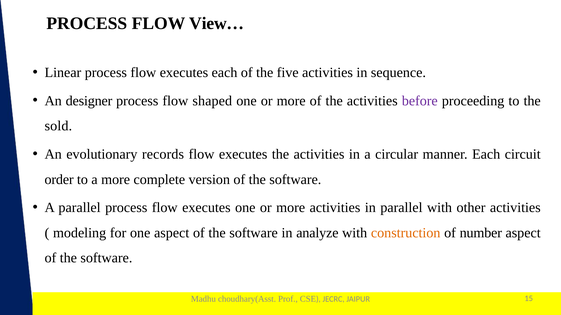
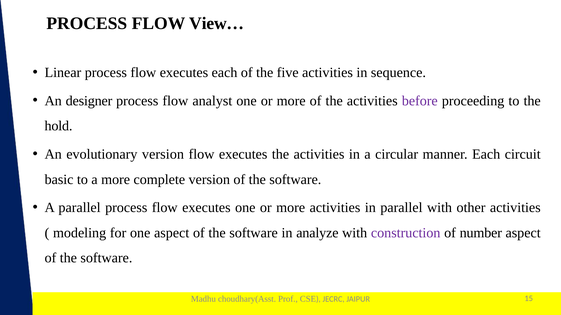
shaped: shaped -> analyst
sold: sold -> hold
evolutionary records: records -> version
order: order -> basic
construction colour: orange -> purple
